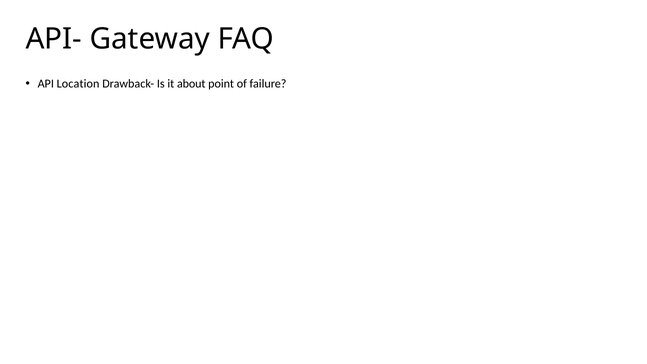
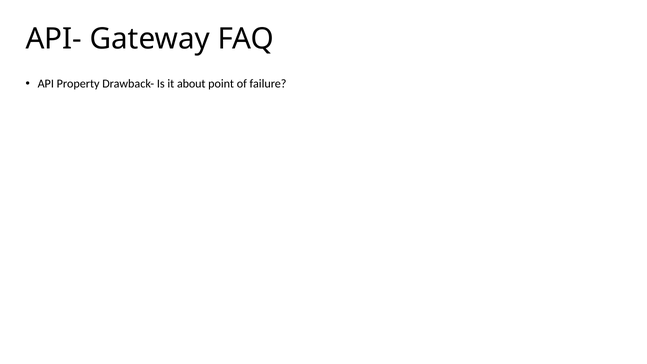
Location: Location -> Property
